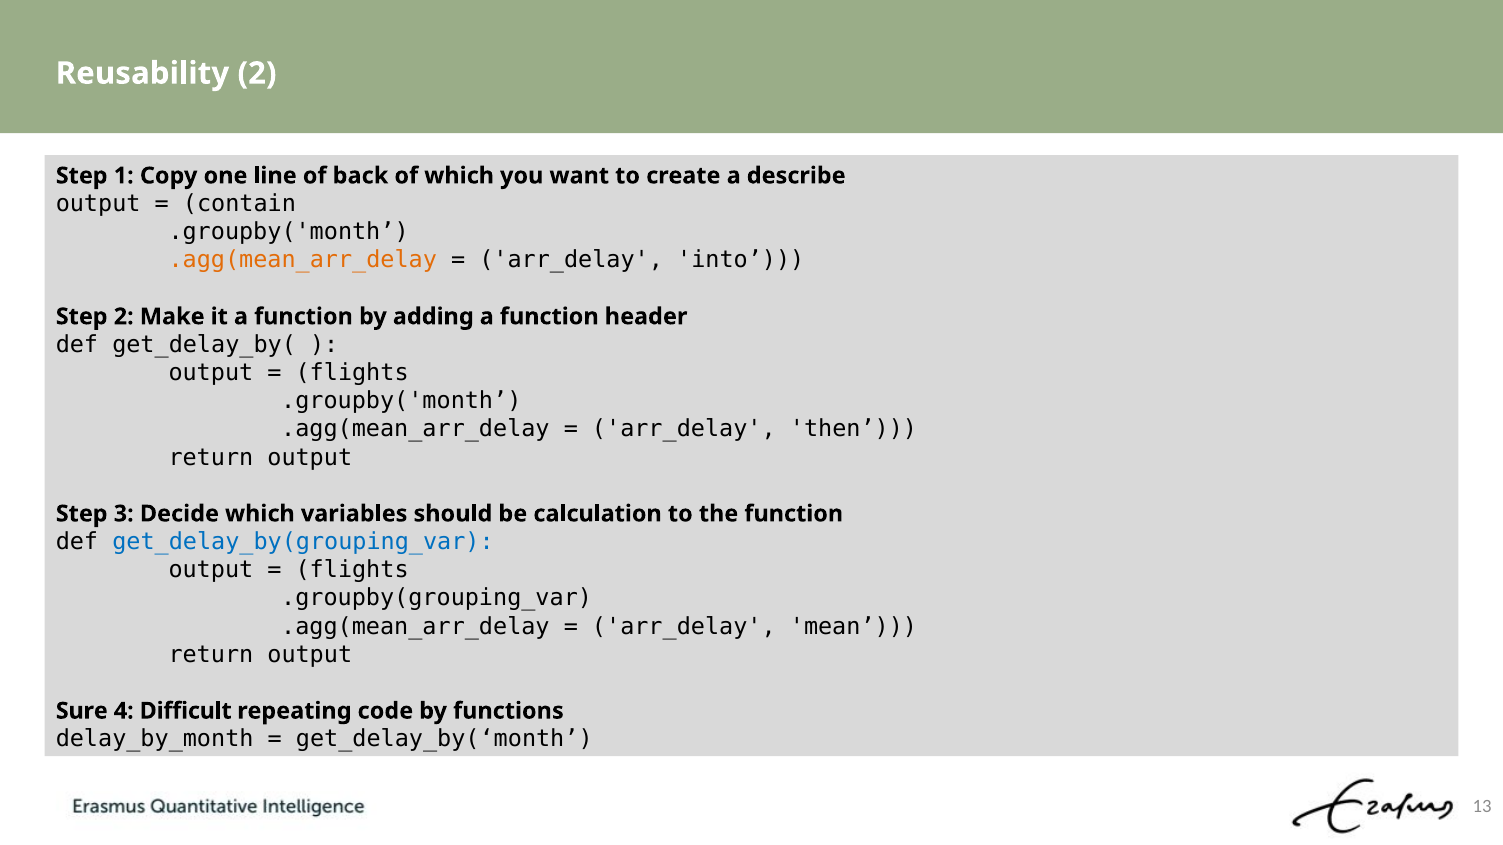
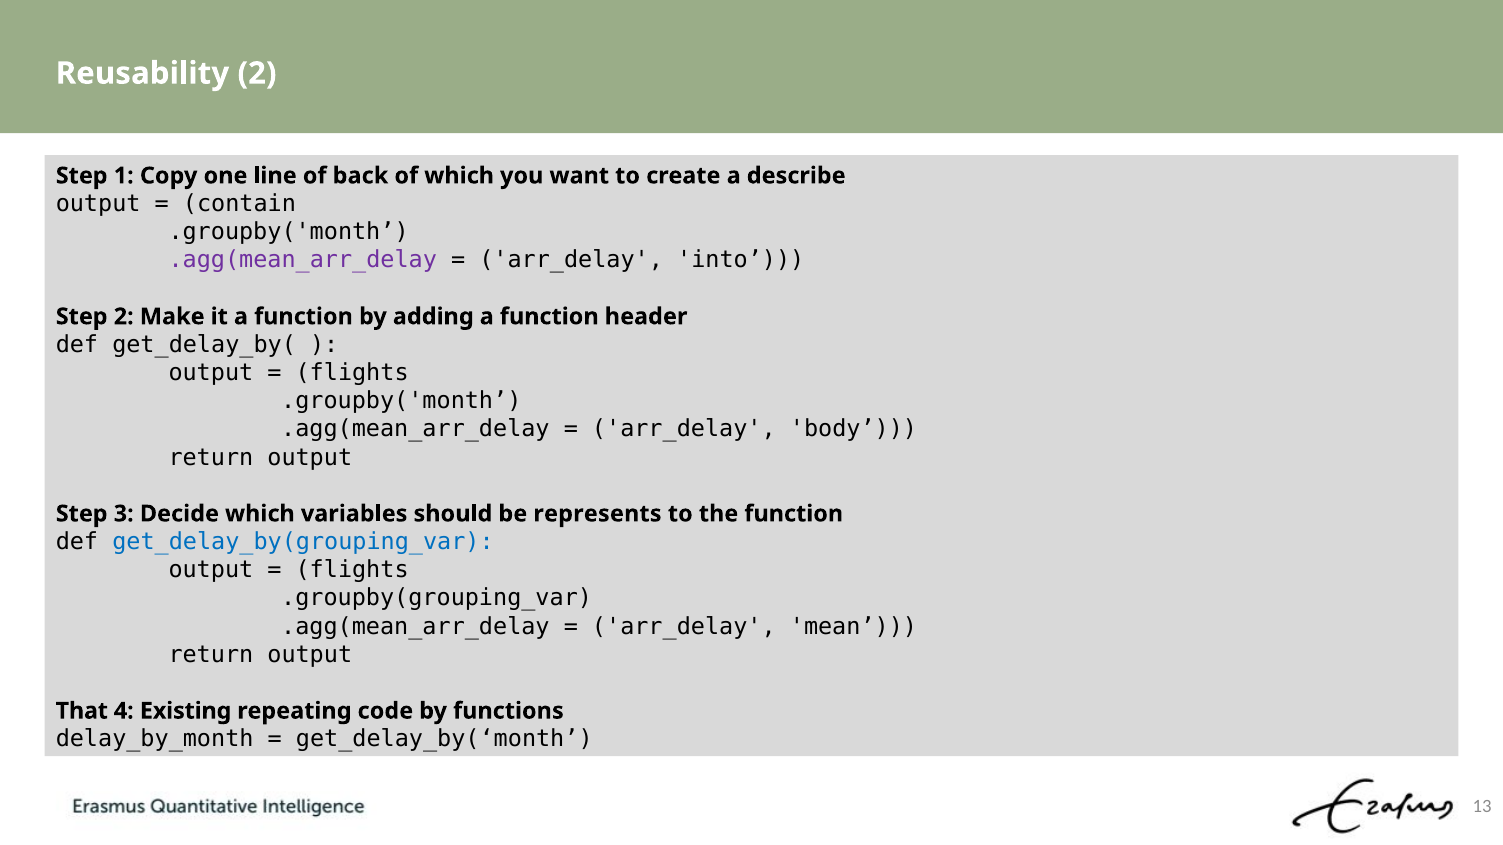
.agg(mean_arr_delay at (303, 260) colour: orange -> purple
then: then -> body
calculation: calculation -> represents
Sure: Sure -> That
Difficult: Difficult -> Existing
